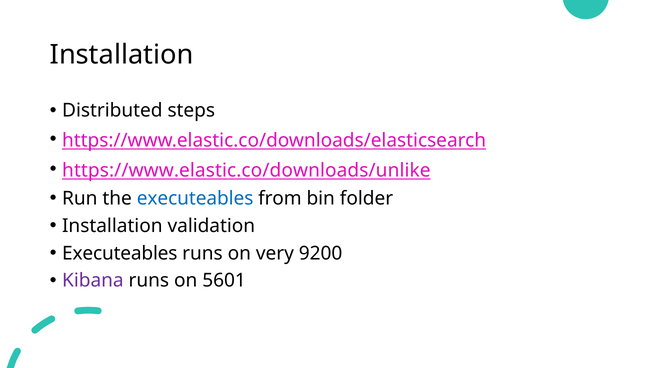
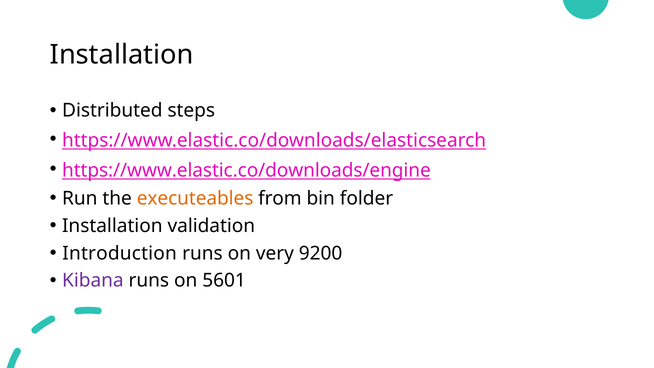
https://www.elastic.co/downloads/unlike: https://www.elastic.co/downloads/unlike -> https://www.elastic.co/downloads/engine
executeables at (195, 198) colour: blue -> orange
Executeables at (120, 253): Executeables -> Introduction
